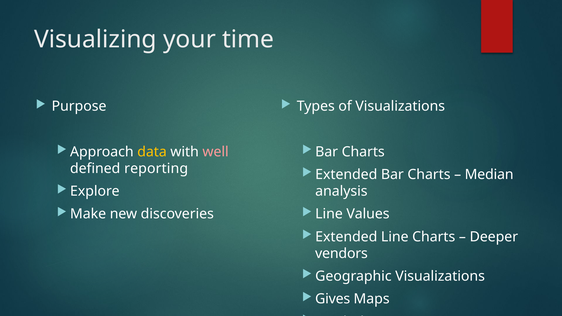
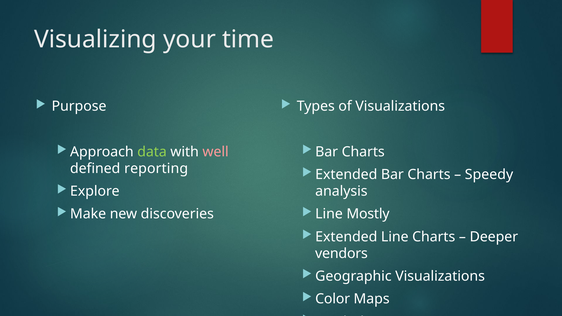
data colour: yellow -> light green
Median: Median -> Speedy
Values: Values -> Mostly
Gives: Gives -> Color
